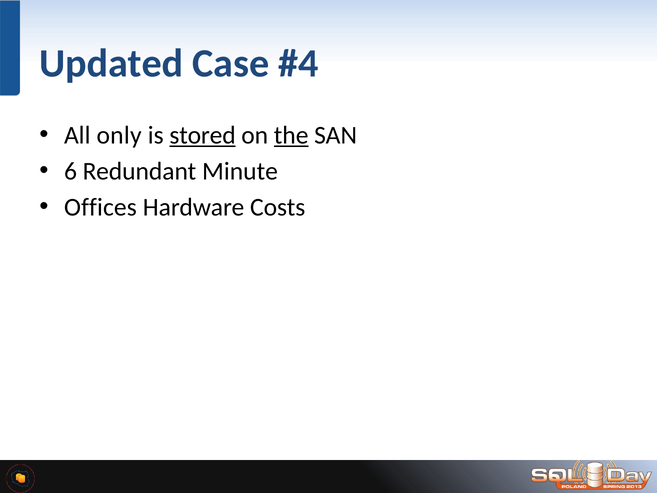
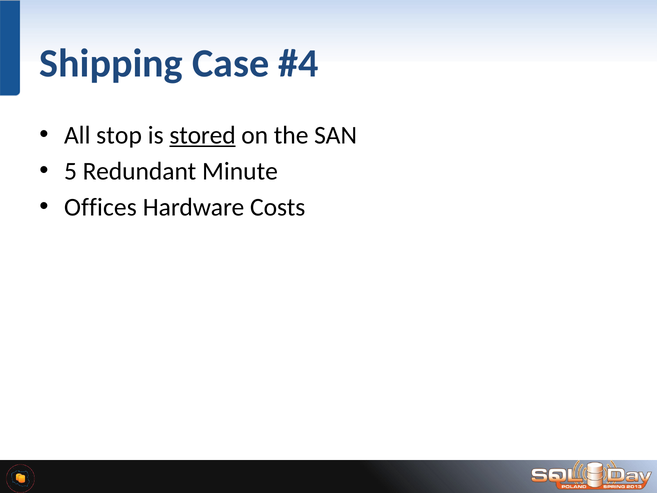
Updated: Updated -> Shipping
only: only -> stop
the underline: present -> none
6: 6 -> 5
